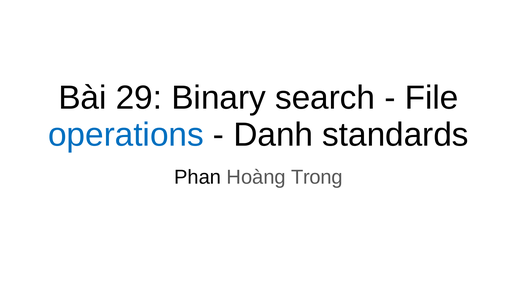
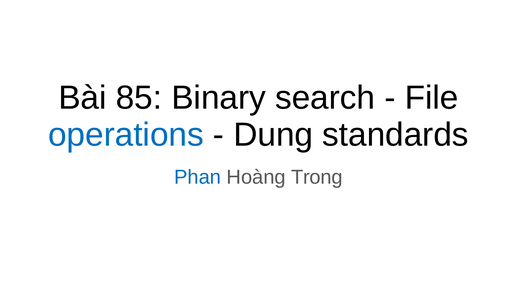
29: 29 -> 85
Danh: Danh -> Dung
Phan colour: black -> blue
